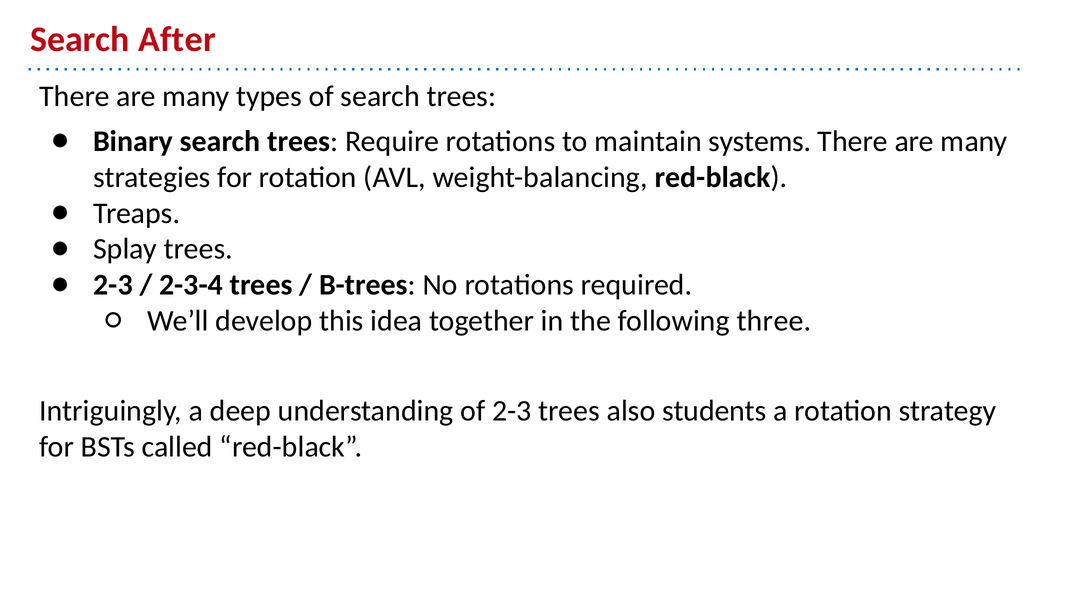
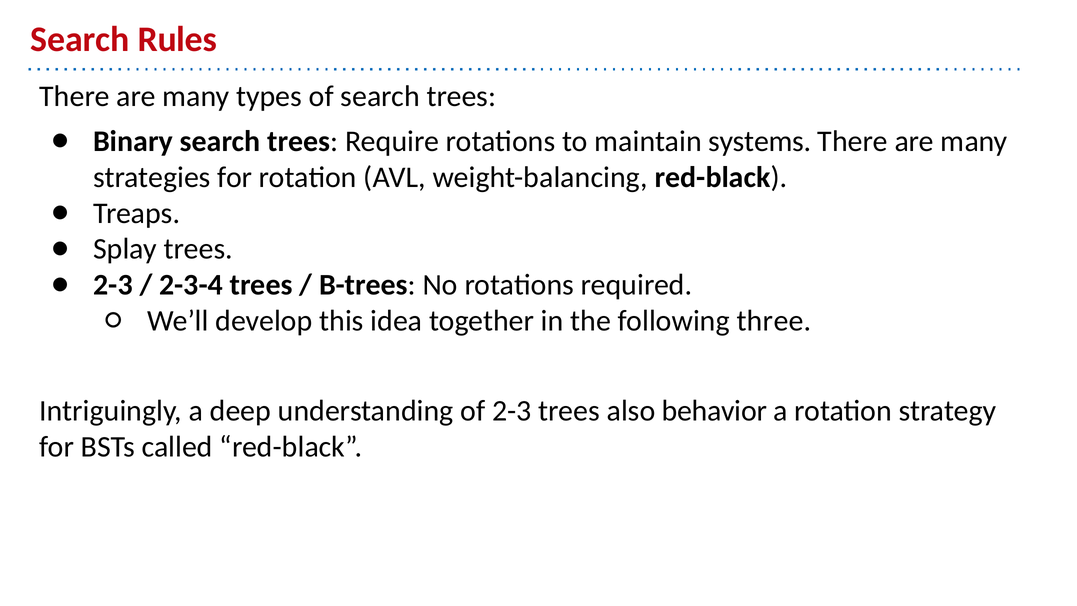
After: After -> Rules
students: students -> behavior
